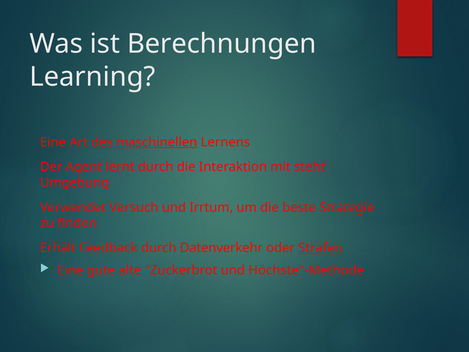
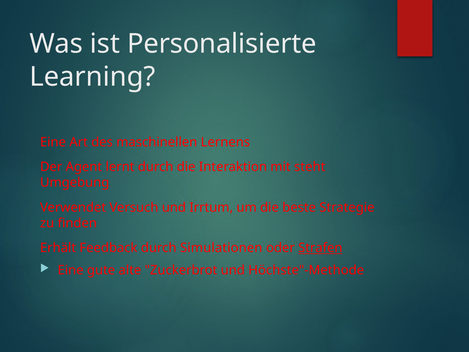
Berechnungen: Berechnungen -> Personalisierte
maschinellen underline: present -> none
Datenverkehr: Datenverkehr -> Simulationen
